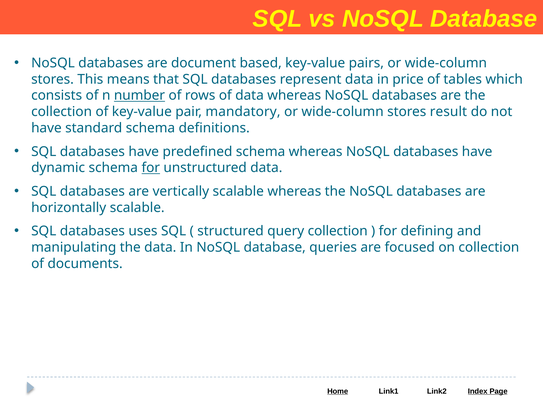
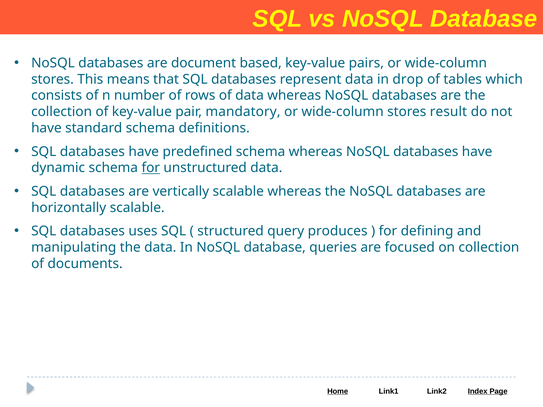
price: price -> drop
number underline: present -> none
query collection: collection -> produces
